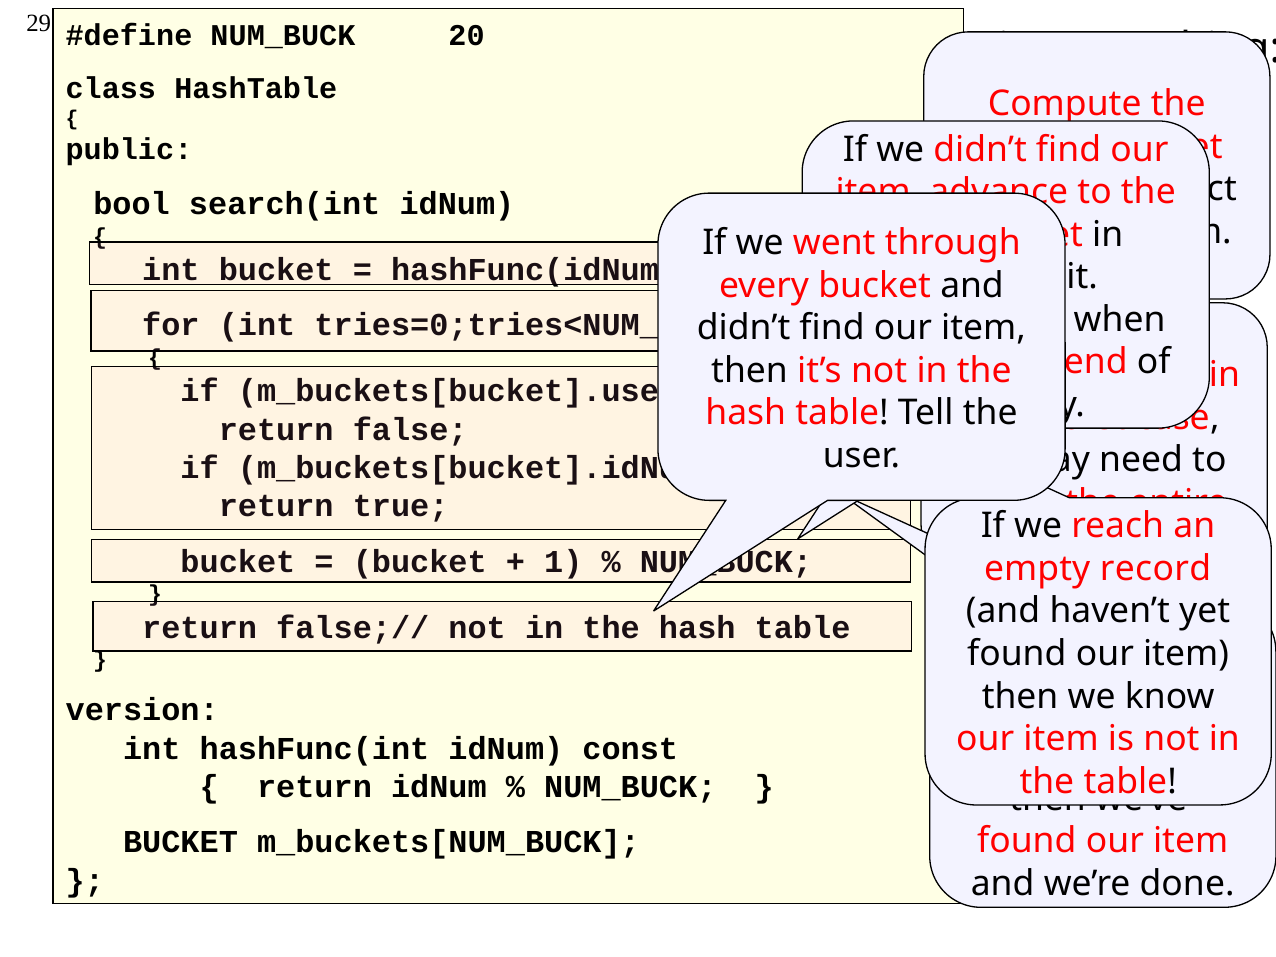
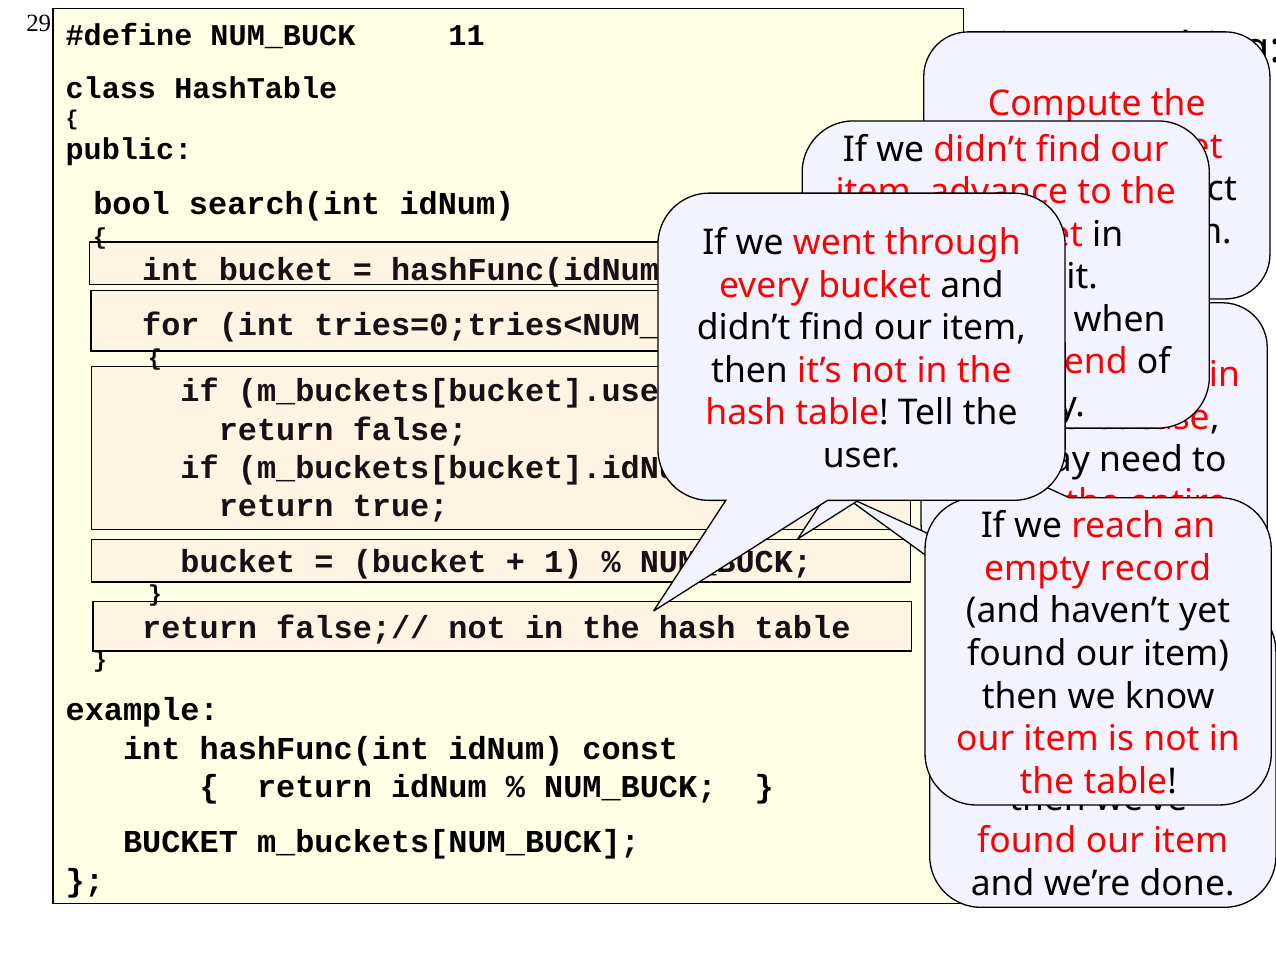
20: 20 -> 11
version: version -> example
